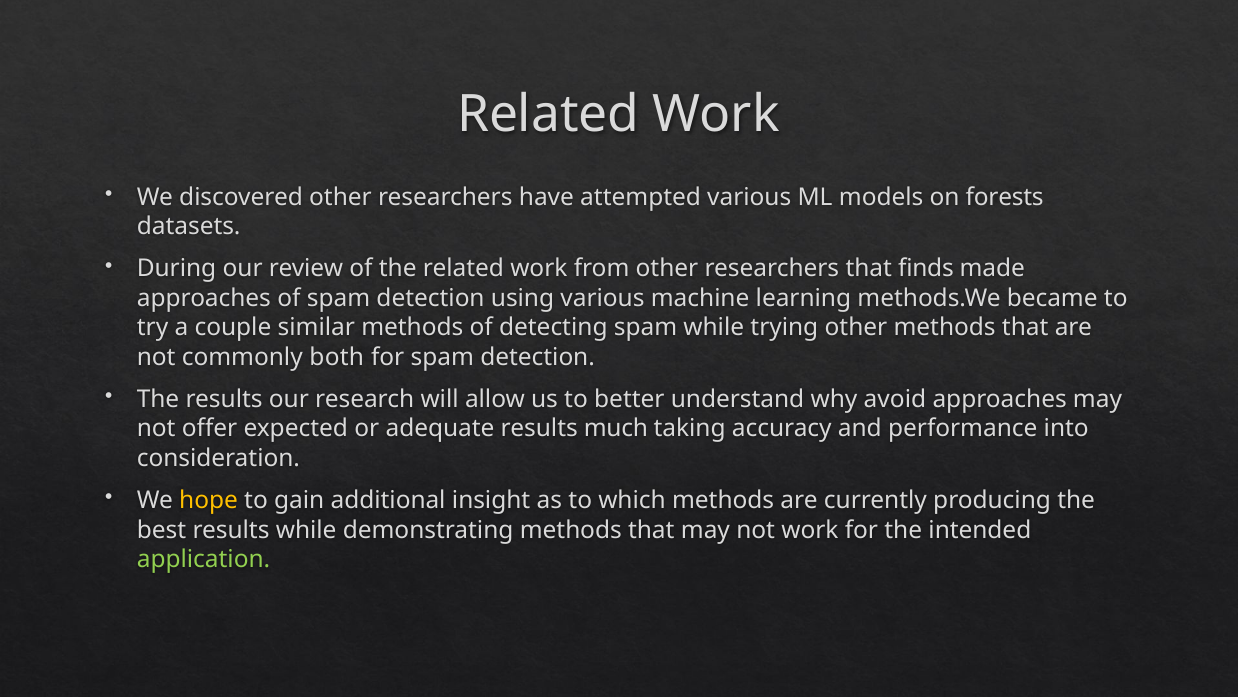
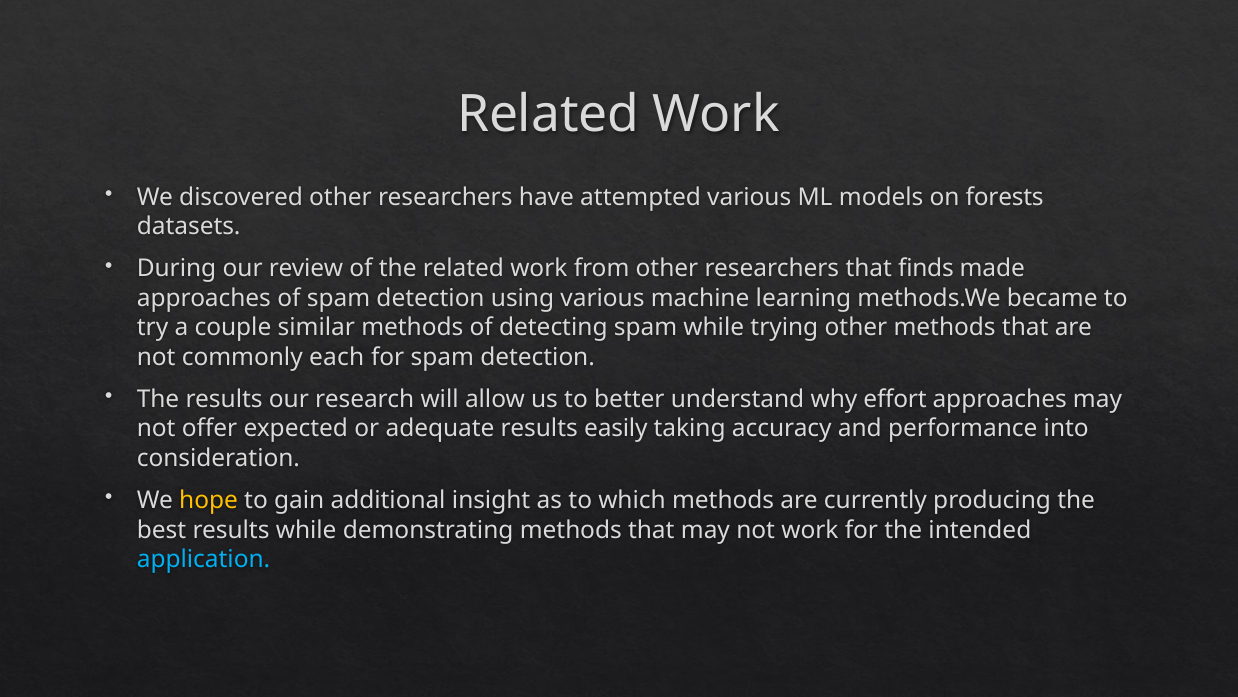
both: both -> each
avoid: avoid -> effort
much: much -> easily
application colour: light green -> light blue
